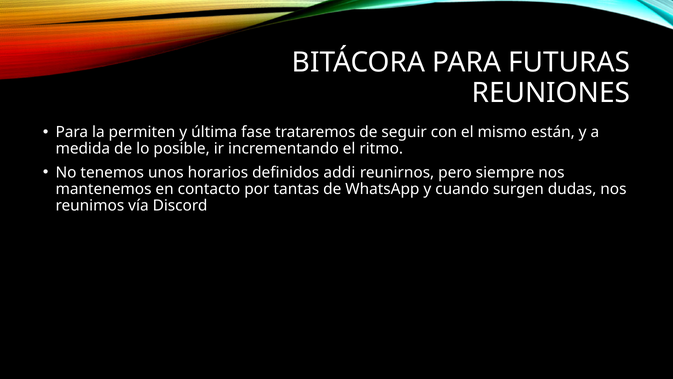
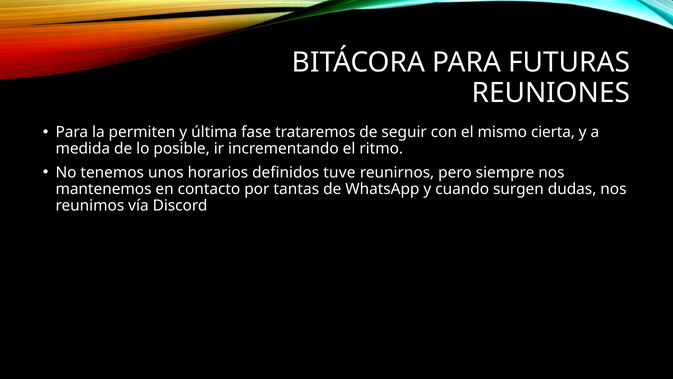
están: están -> cierta
addi: addi -> tuve
